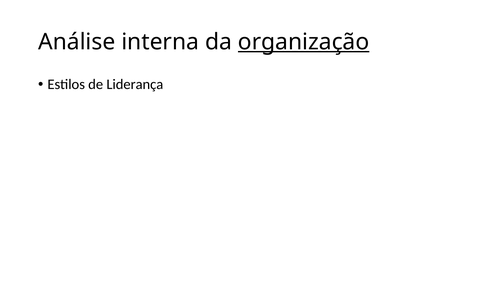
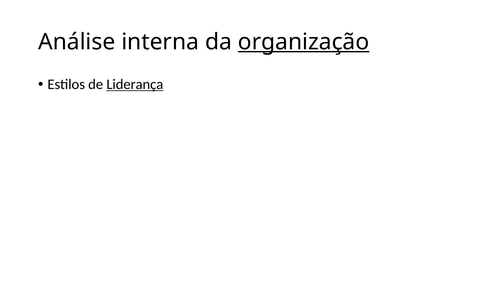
Liderança underline: none -> present
